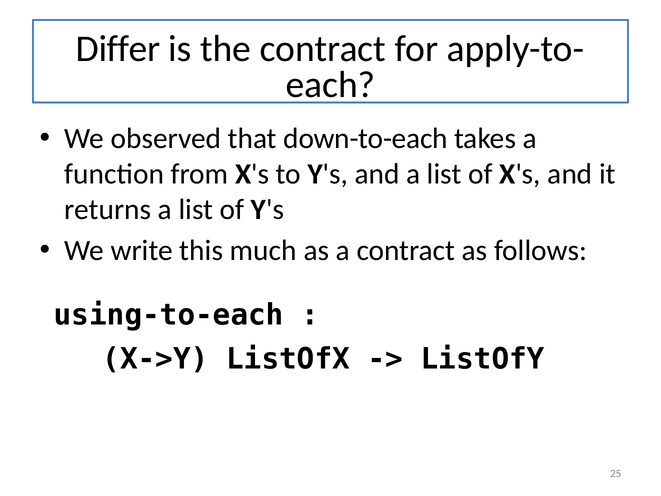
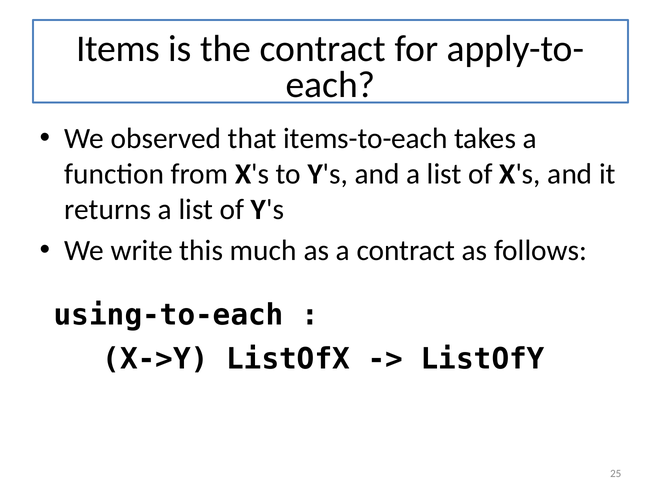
Differ: Differ -> Items
down-to-each: down-to-each -> items-to-each
